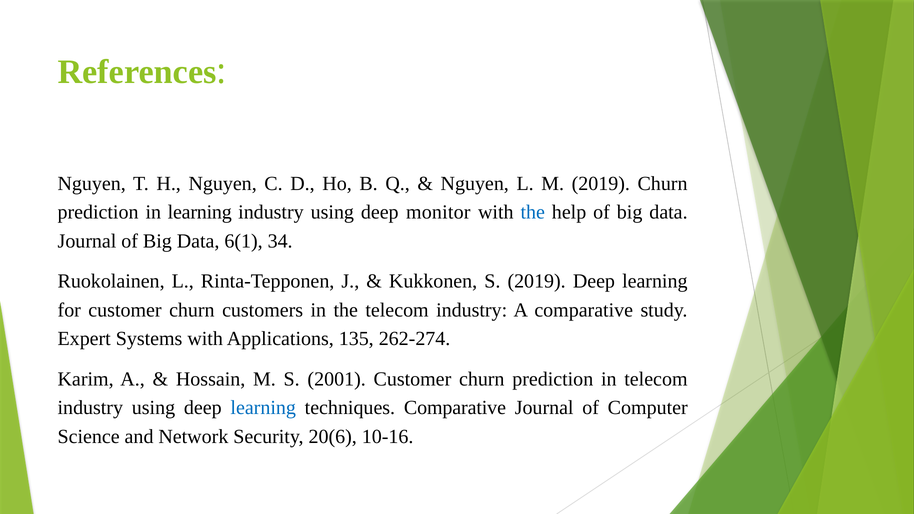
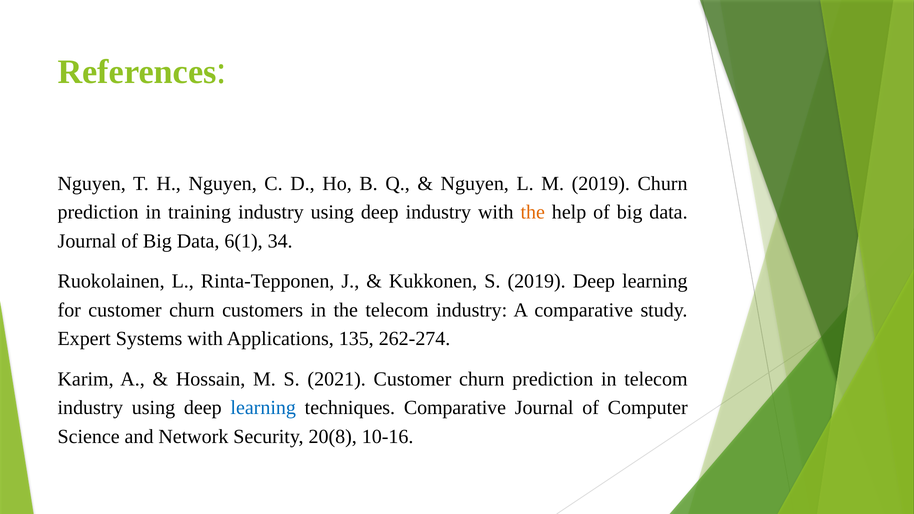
in learning: learning -> training
deep monitor: monitor -> industry
the at (533, 212) colour: blue -> orange
2001: 2001 -> 2021
20(6: 20(6 -> 20(8
